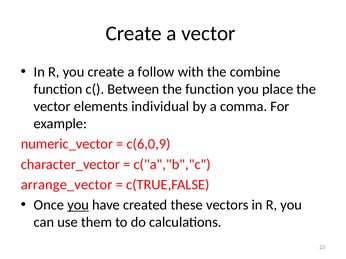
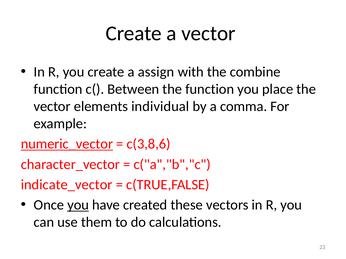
follow: follow -> assign
numeric_vector underline: none -> present
c(6,0,9: c(6,0,9 -> c(3,8,6
arrange_vector: arrange_vector -> indicate_vector
